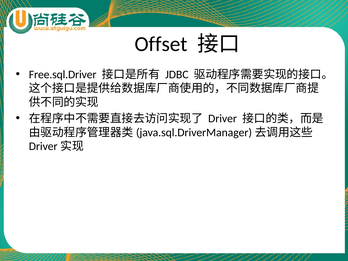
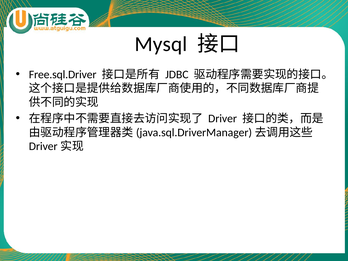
Offset: Offset -> Mysql
